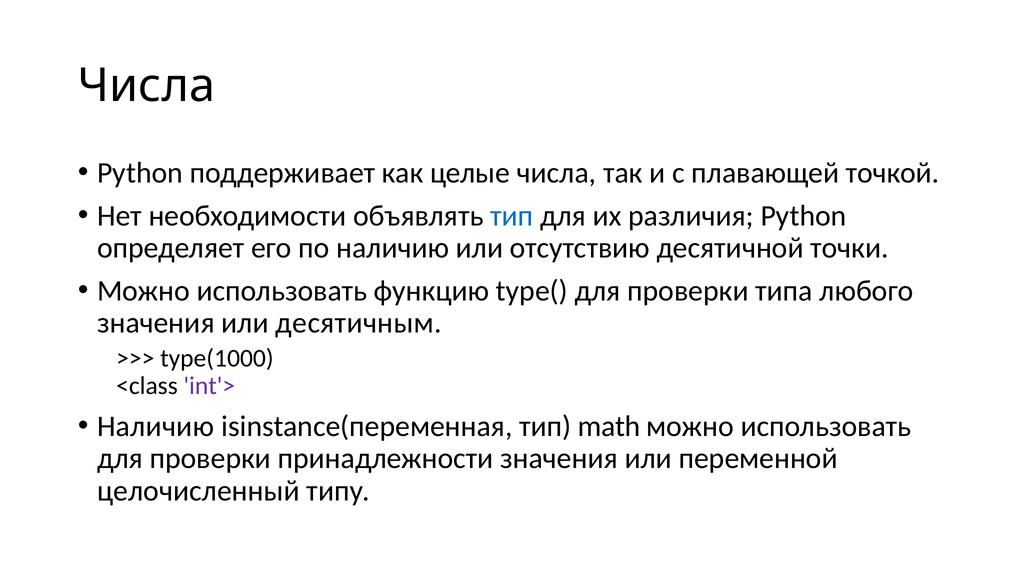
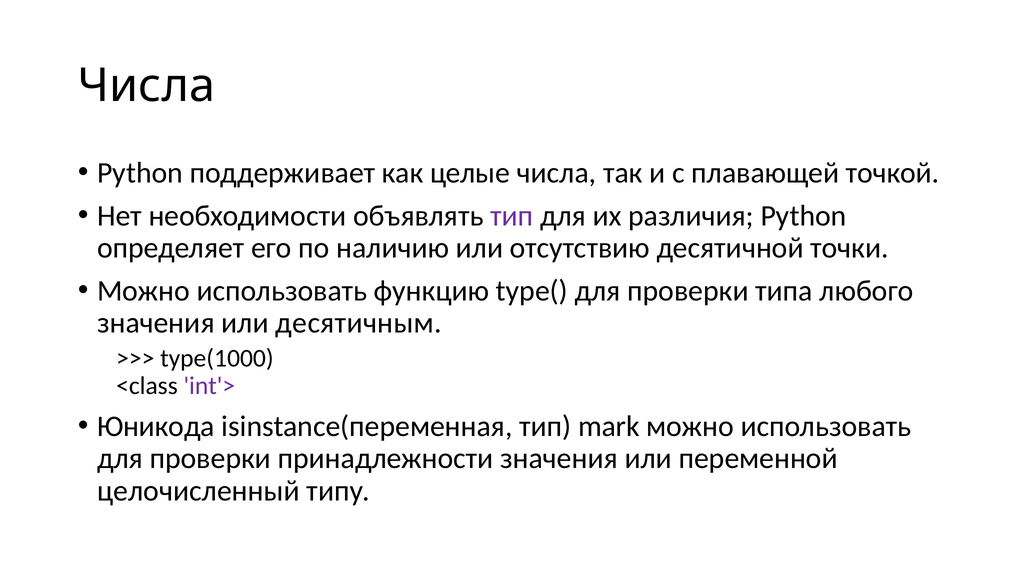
тип at (512, 216) colour: blue -> purple
Наличию at (156, 426): Наличию -> Юникода
math: math -> mark
